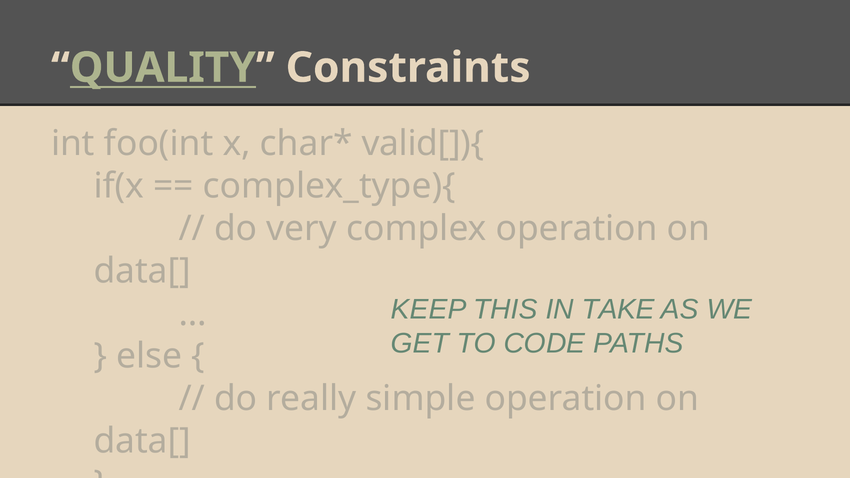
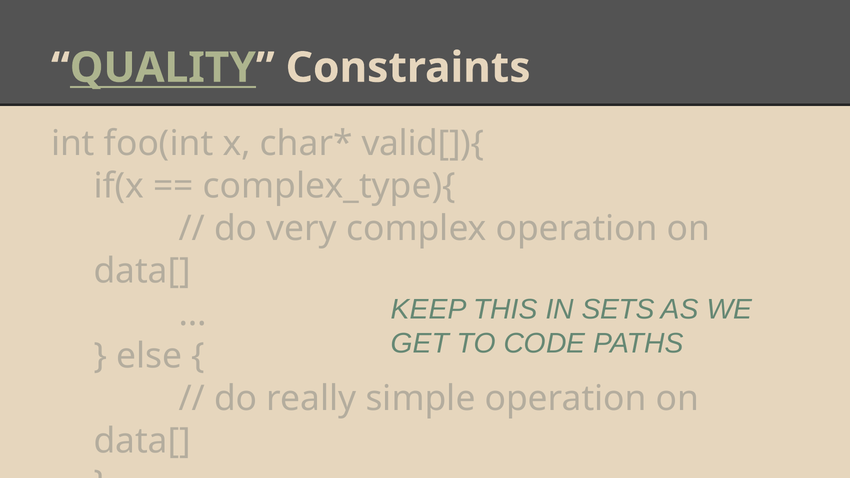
TAKE: TAKE -> SETS
